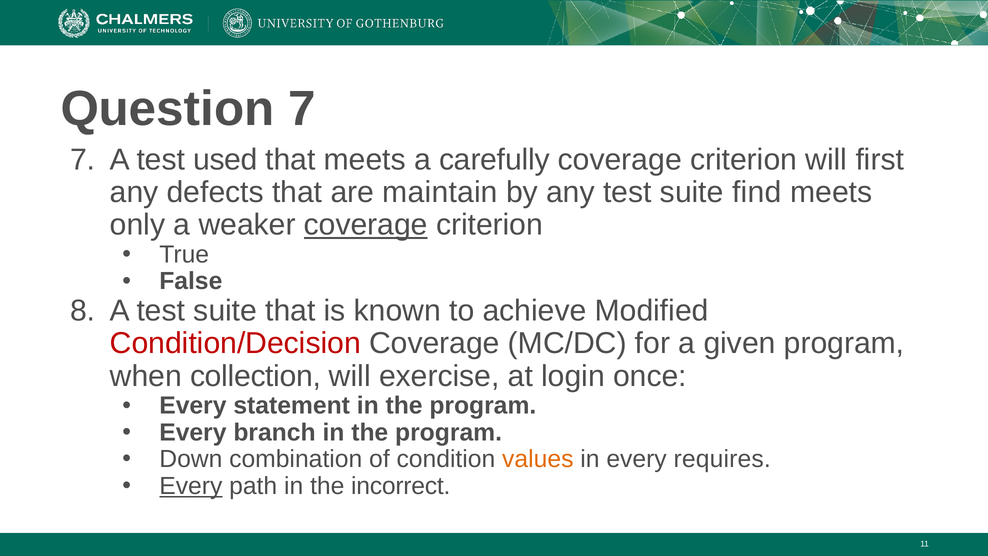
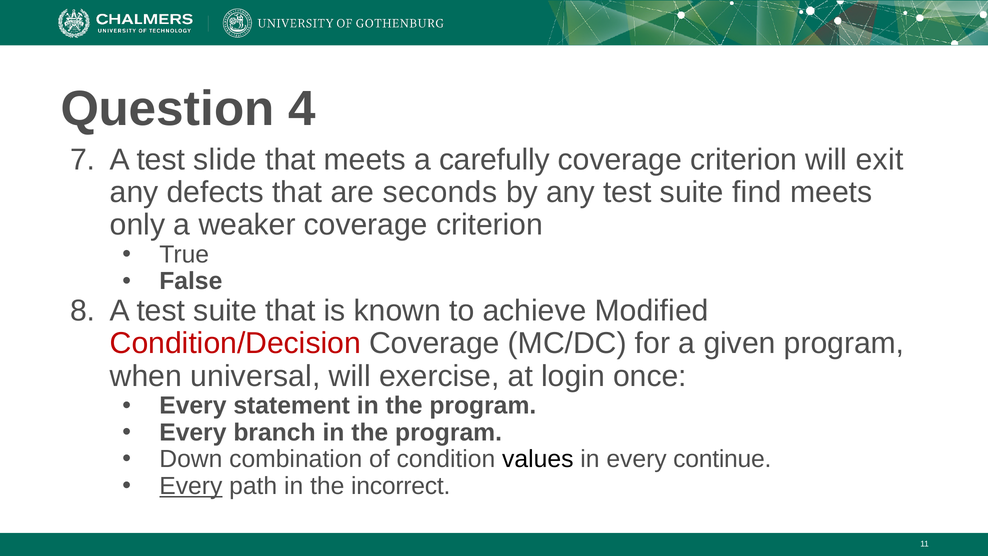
Question 7: 7 -> 4
used: used -> slide
first: first -> exit
maintain: maintain -> seconds
coverage at (366, 225) underline: present -> none
collection: collection -> universal
values colour: orange -> black
requires: requires -> continue
